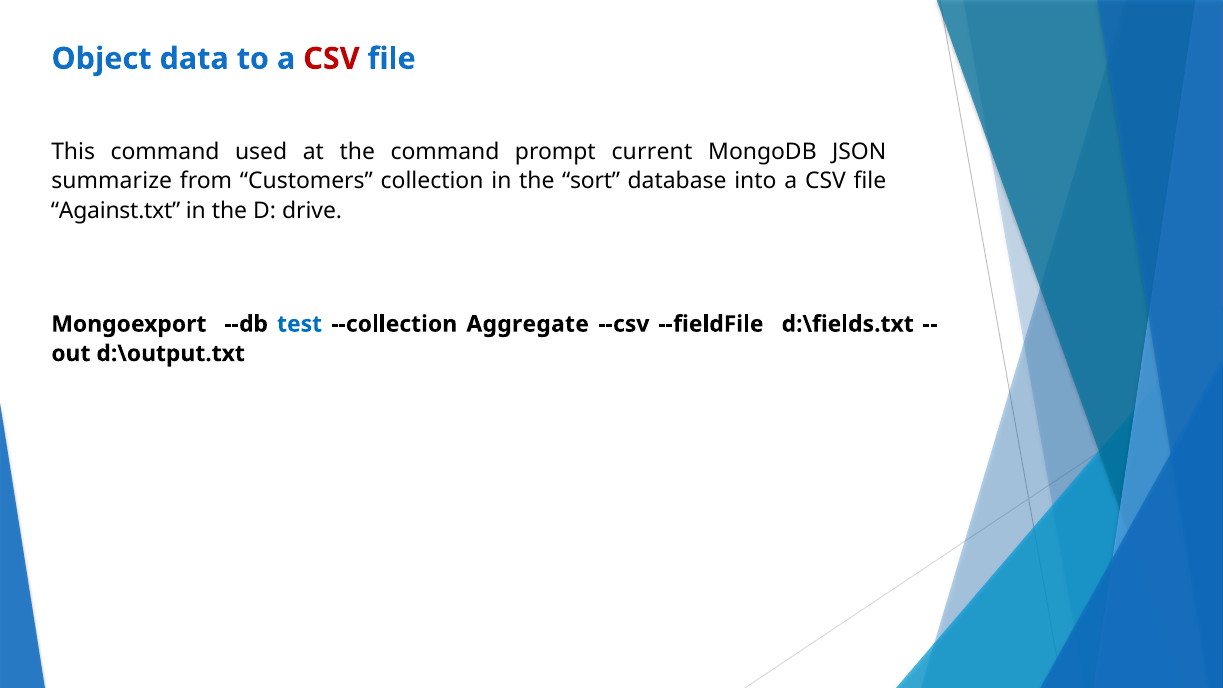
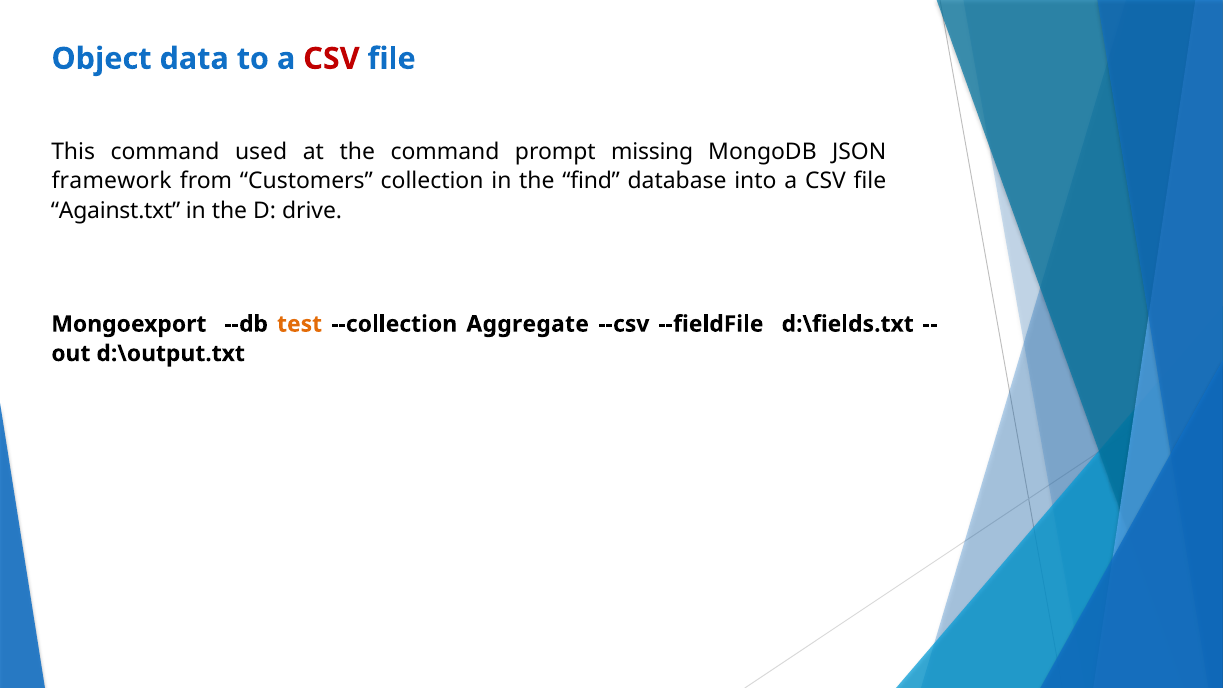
current: current -> missing
summarize: summarize -> framework
sort: sort -> find
test colour: blue -> orange
